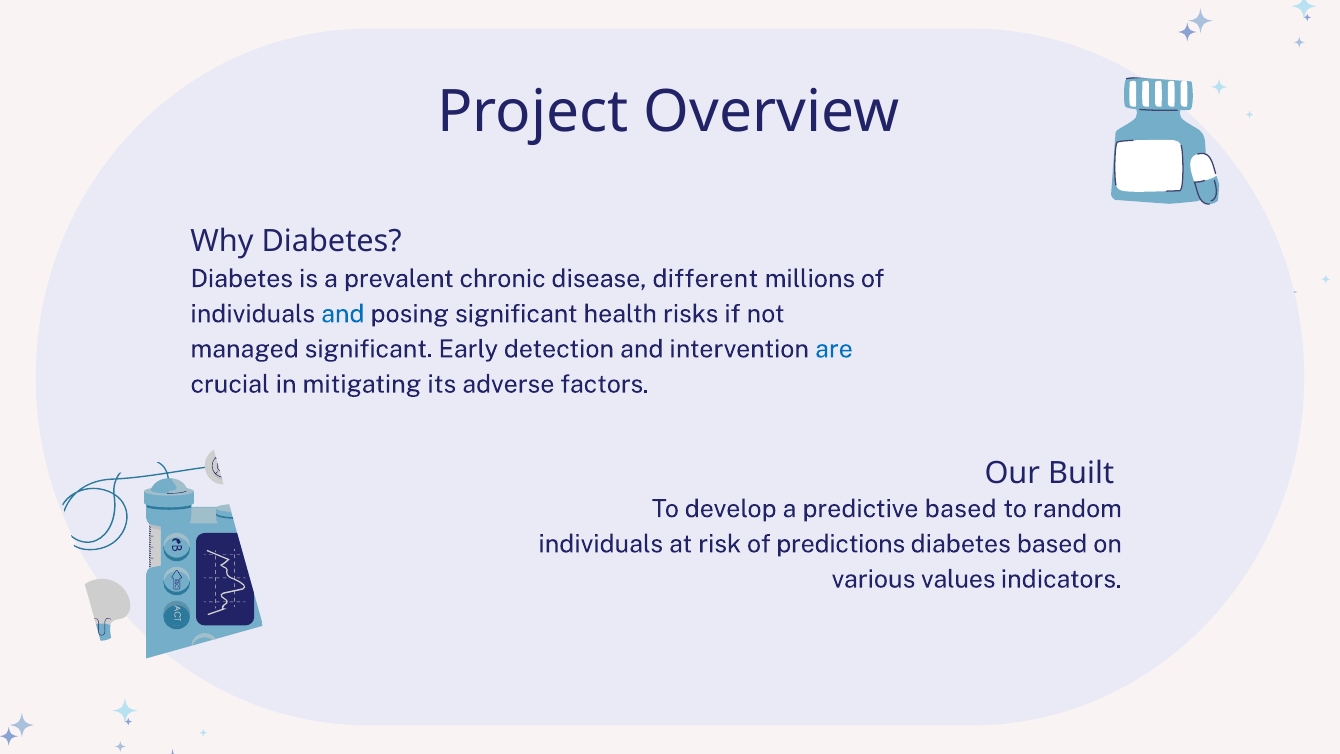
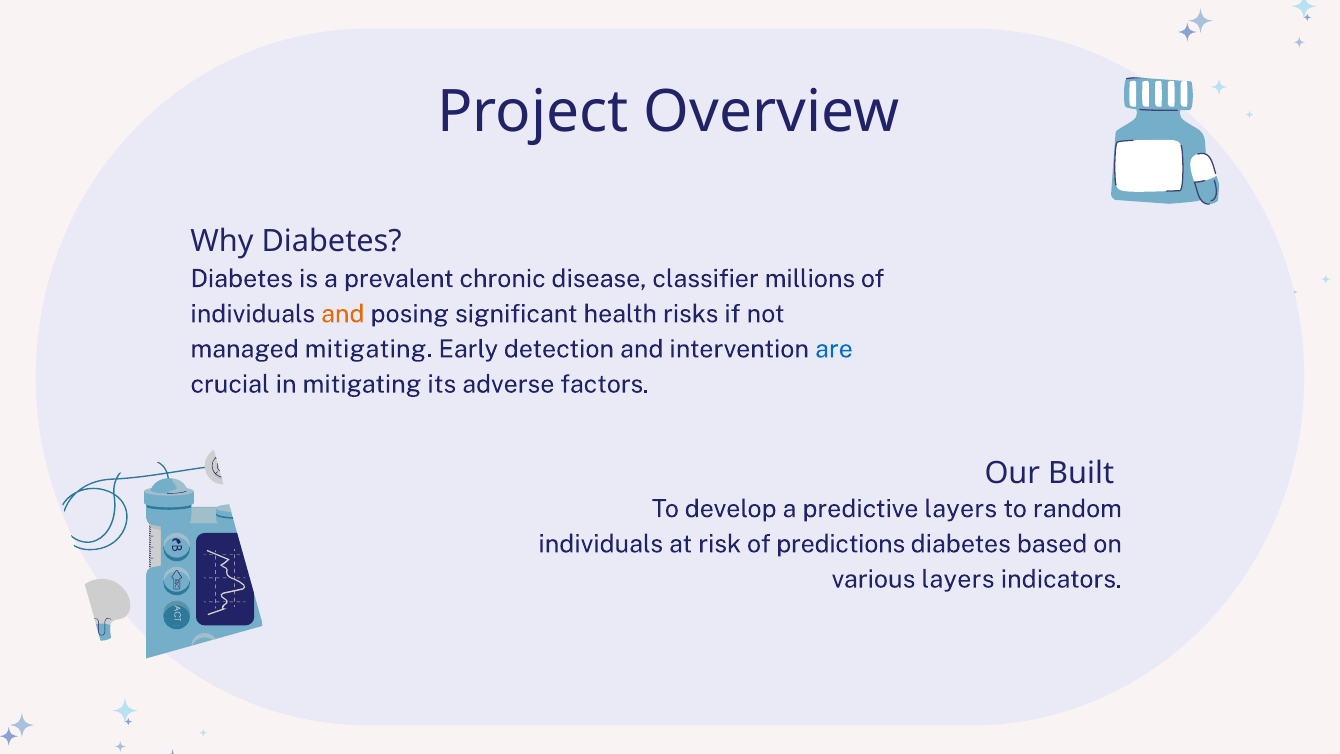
different: different -> classifier
and at (343, 314) colour: blue -> orange
managed significant: significant -> mitigating
predictive based: based -> layers
various values: values -> layers
